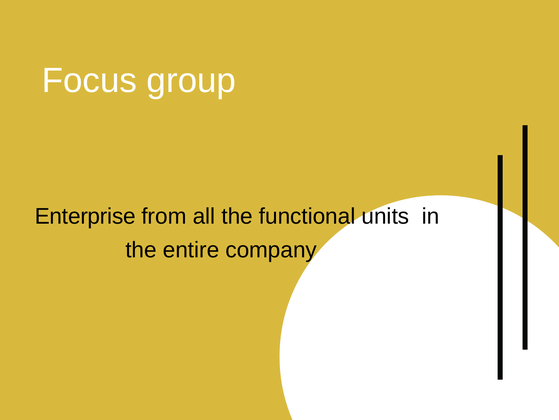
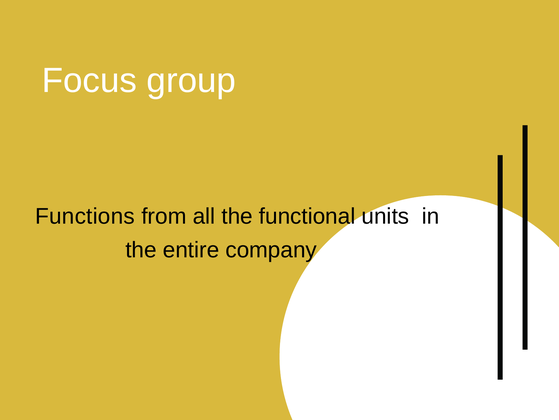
Enterprise: Enterprise -> Functions
